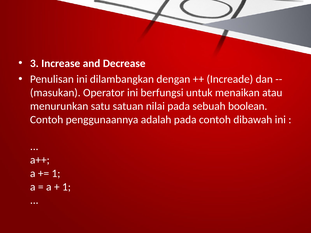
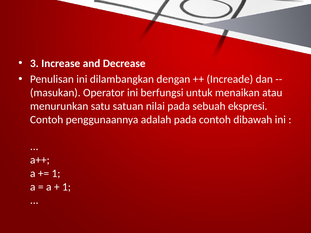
boolean: boolean -> ekspresi
